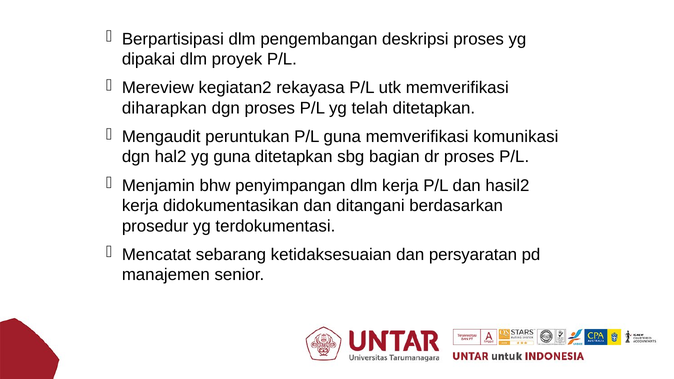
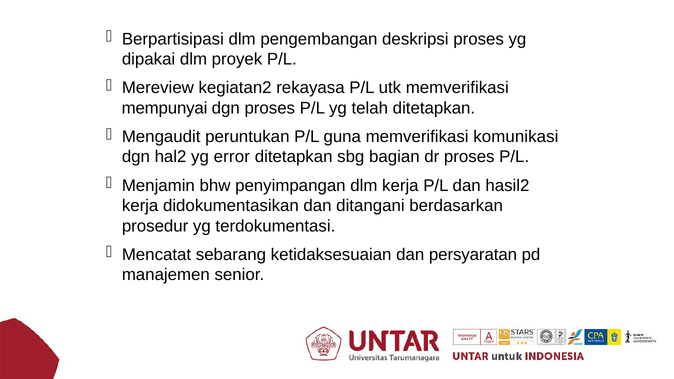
diharapkan: diharapkan -> mempunyai
yg guna: guna -> error
